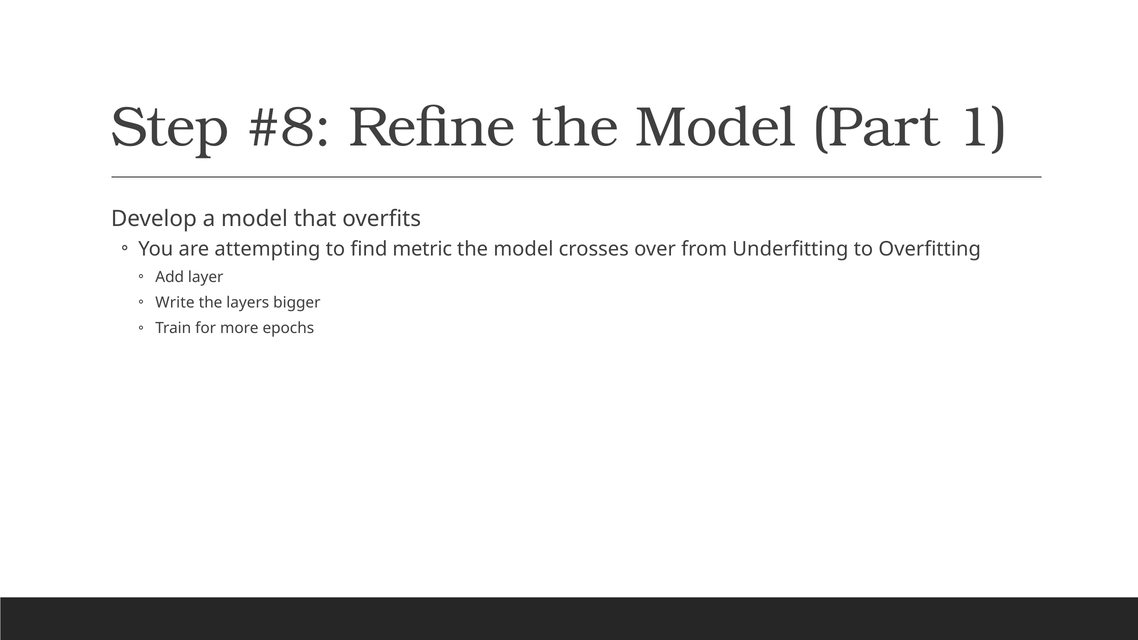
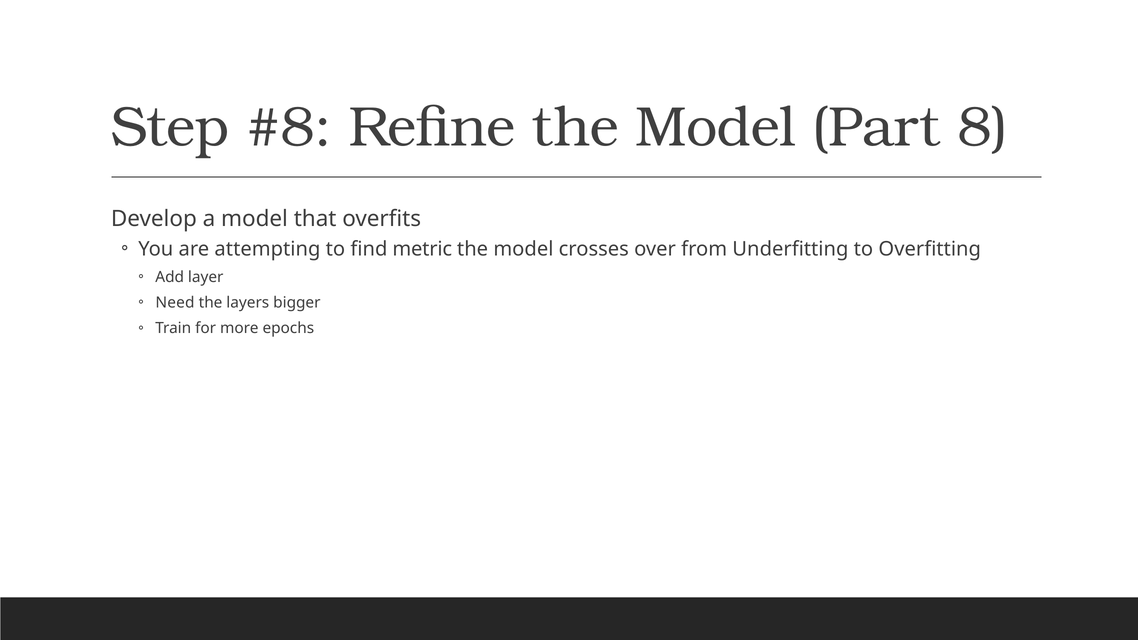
1: 1 -> 8
Write: Write -> Need
